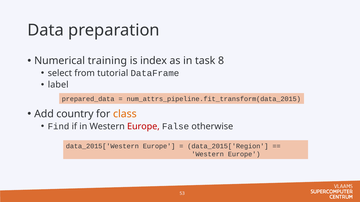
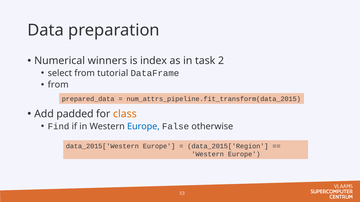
training: training -> winners
8: 8 -> 2
label at (58, 85): label -> from
country: country -> padded
Europe at (143, 127) colour: red -> blue
